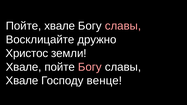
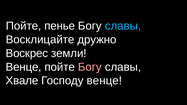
Пойте хвале: хвале -> пенье
славы at (123, 26) colour: pink -> light blue
Христос: Христос -> Воскрес
Хвале at (24, 67): Хвале -> Венце
